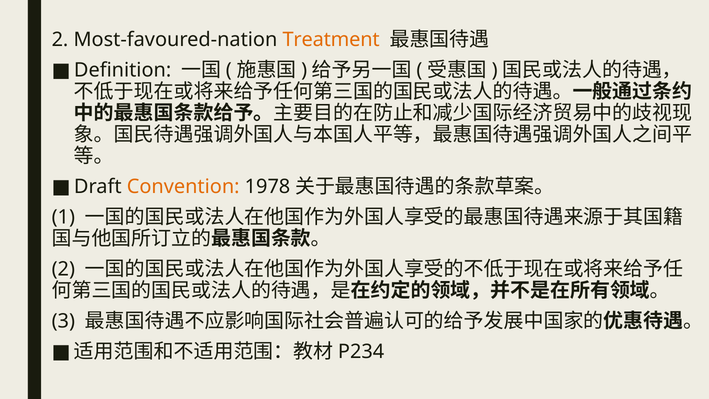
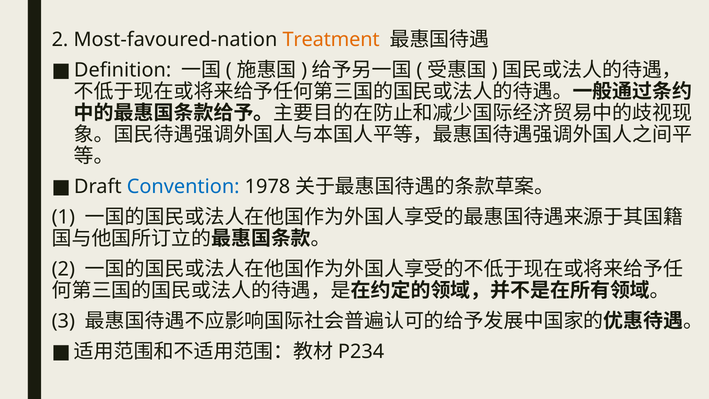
Convention colour: orange -> blue
